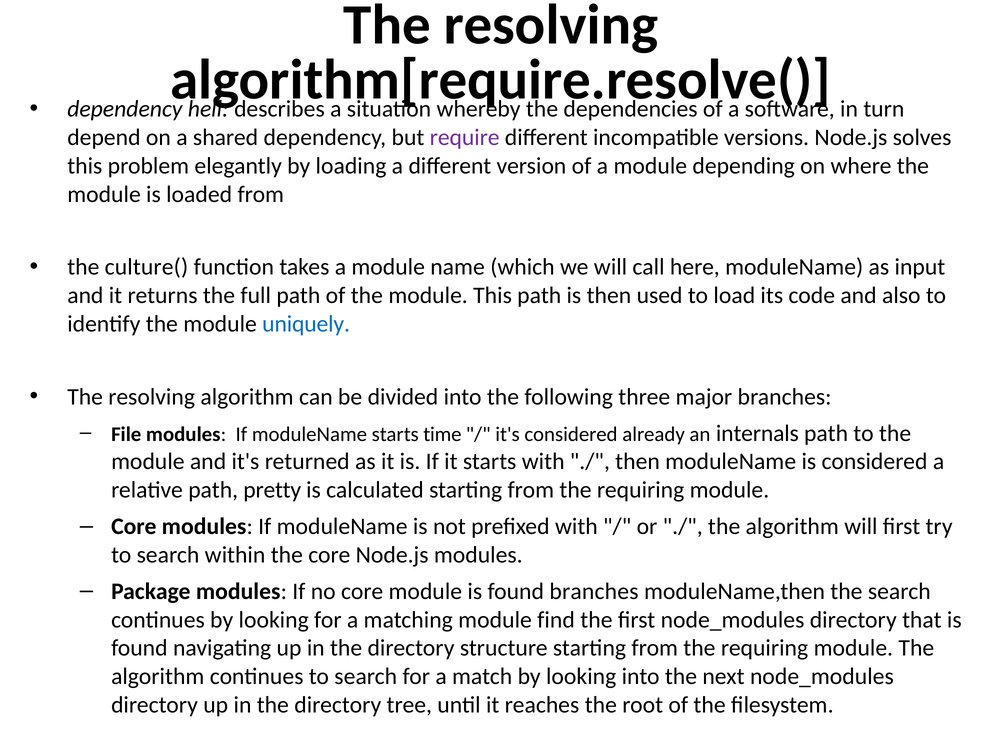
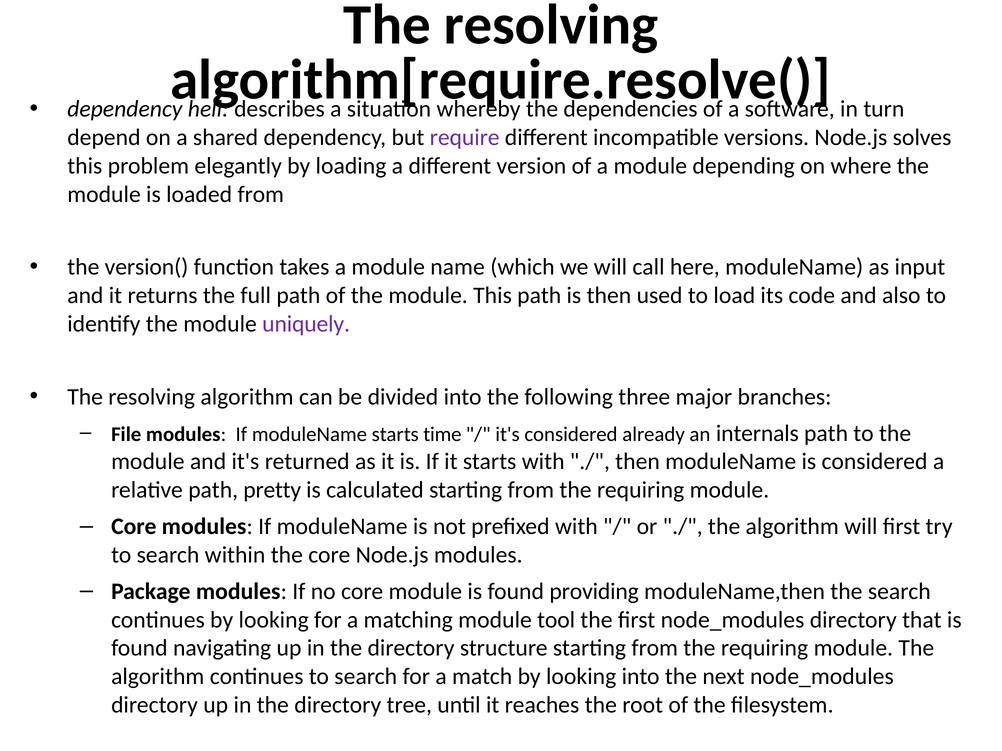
culture(: culture( -> version(
uniquely colour: blue -> purple
found branches: branches -> providing
find: find -> tool
